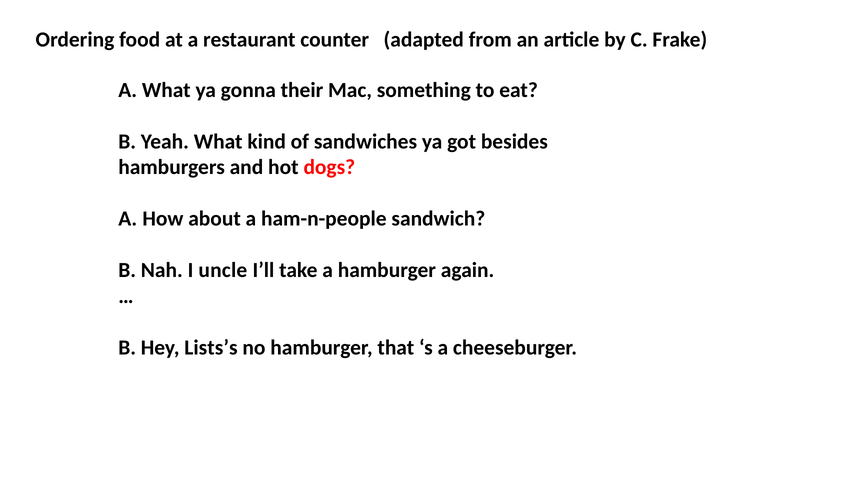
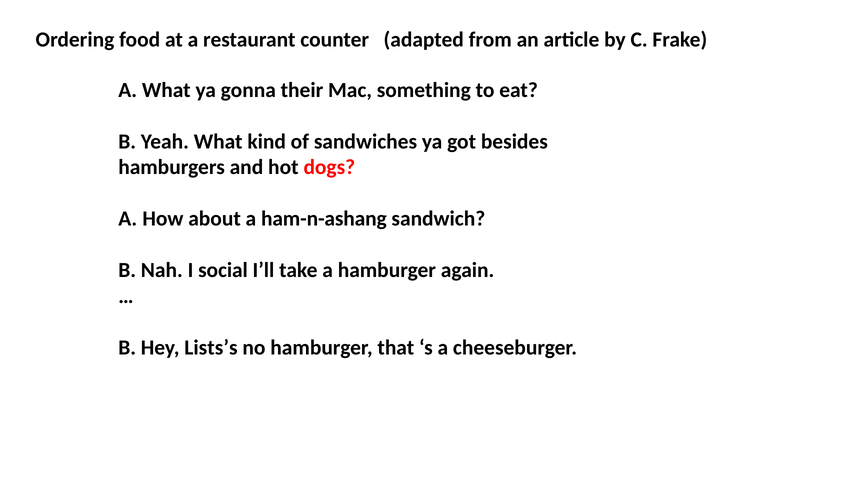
ham-n-people: ham-n-people -> ham-n-ashang
uncle: uncle -> social
